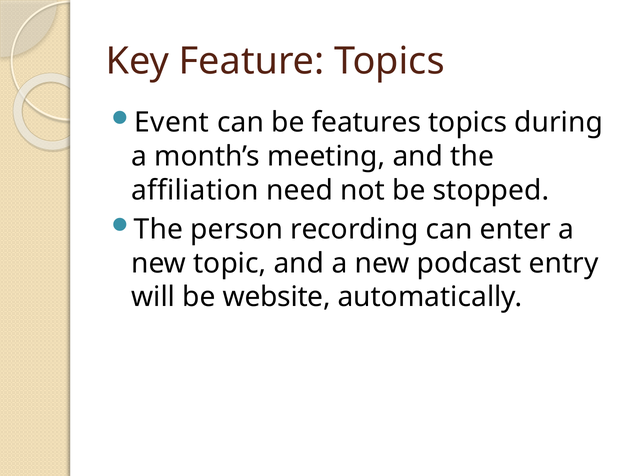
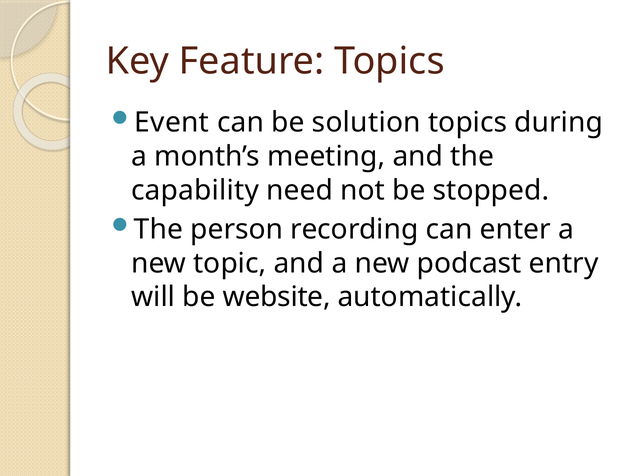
features: features -> solution
affiliation: affiliation -> capability
